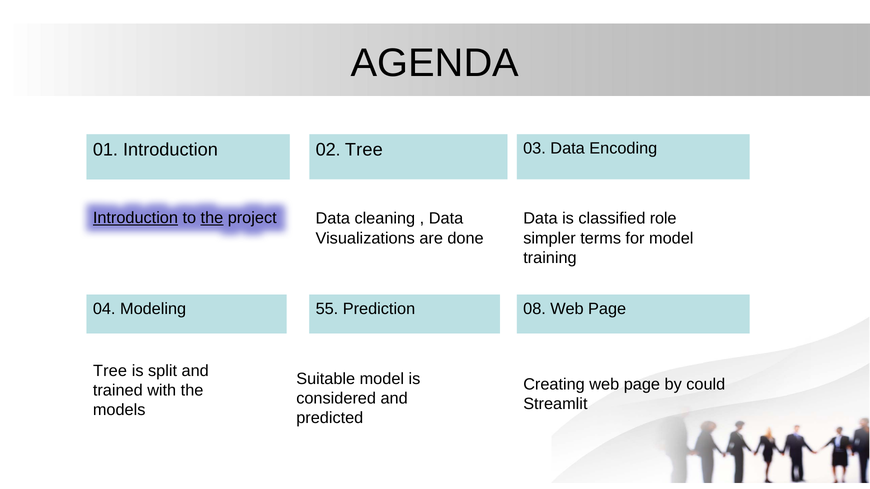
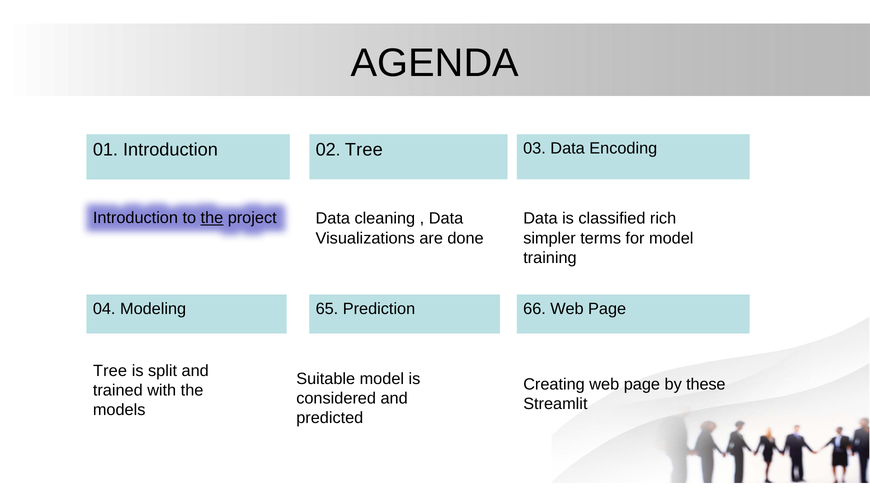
Introduction at (135, 218) underline: present -> none
role: role -> rich
55: 55 -> 65
08: 08 -> 66
could: could -> these
